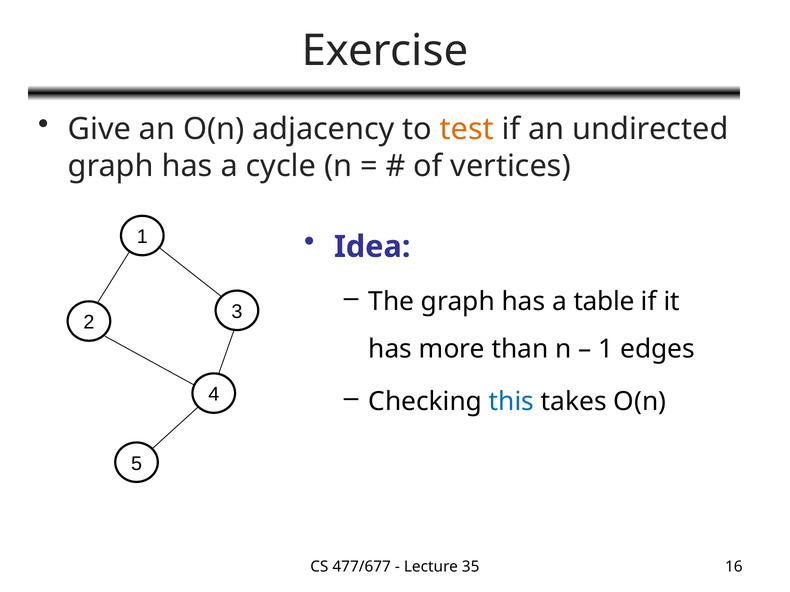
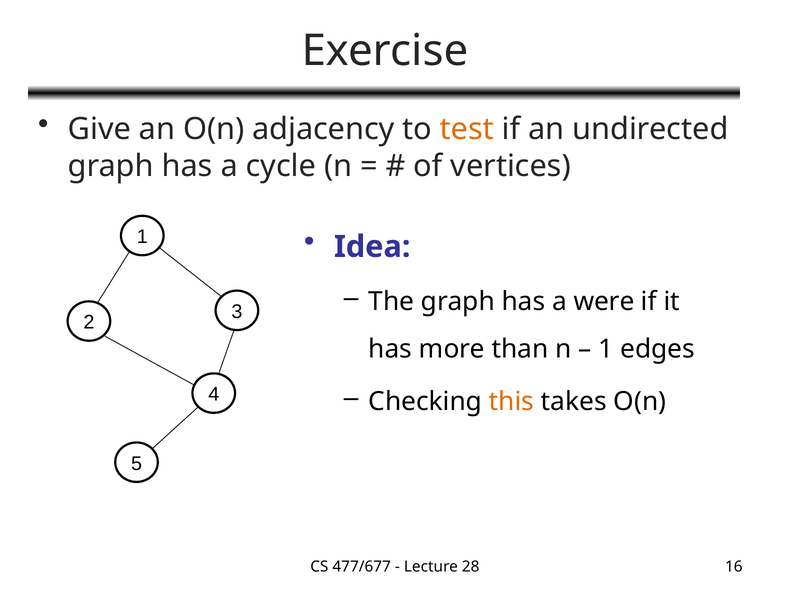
table: table -> were
this colour: blue -> orange
35: 35 -> 28
